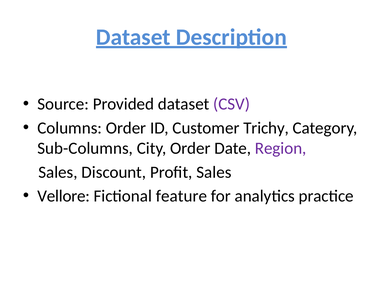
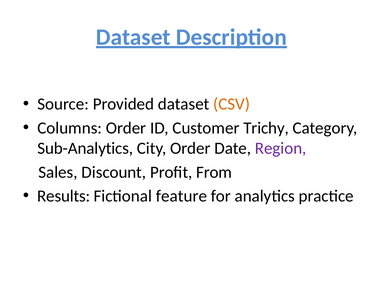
CSV colour: purple -> orange
Sub-Columns: Sub-Columns -> Sub-Analytics
Profit Sales: Sales -> From
Vellore: Vellore -> Results
